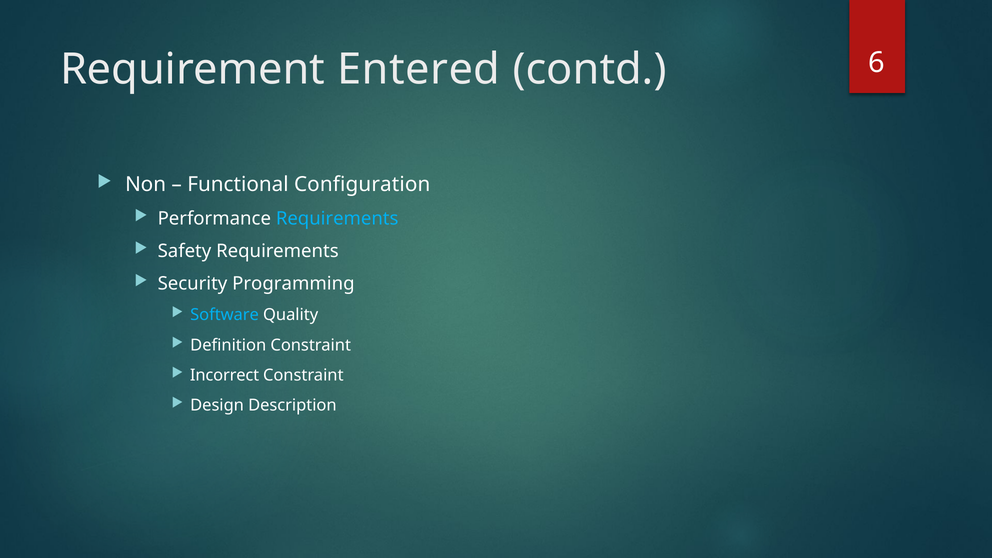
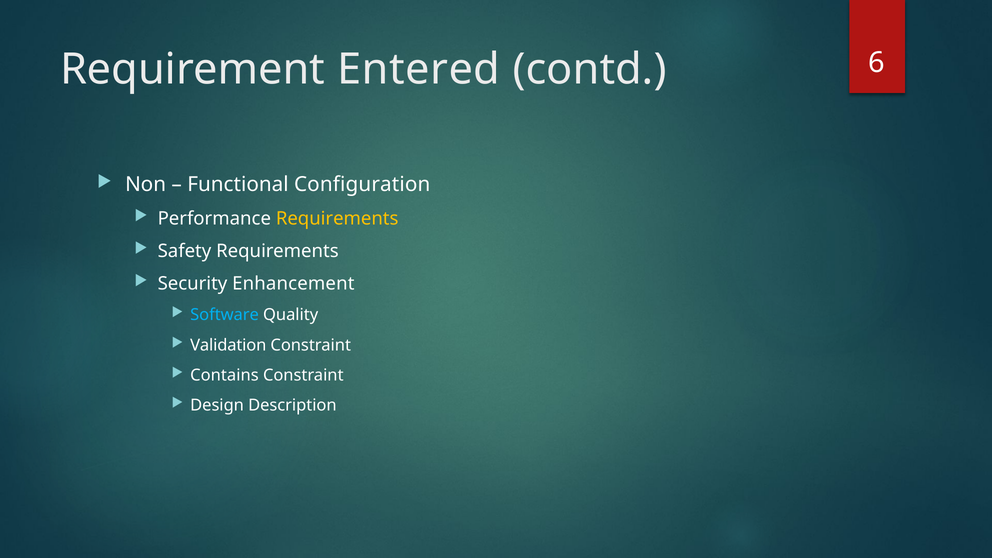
Requirements at (337, 218) colour: light blue -> yellow
Programming: Programming -> Enhancement
Definition: Definition -> Validation
Incorrect: Incorrect -> Contains
